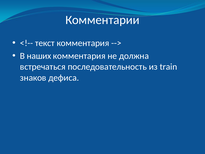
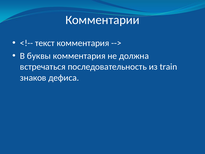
наших: наших -> буквы
